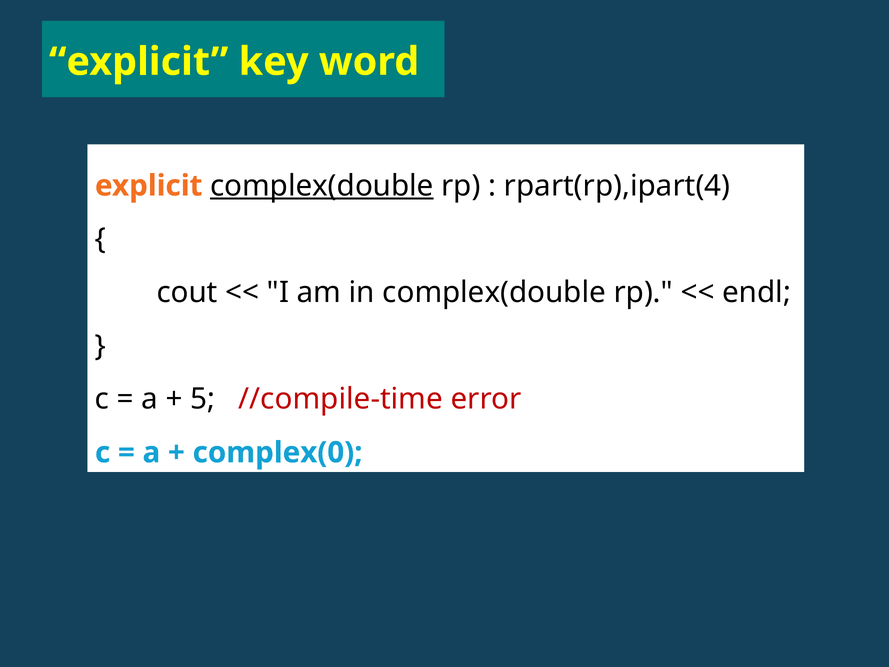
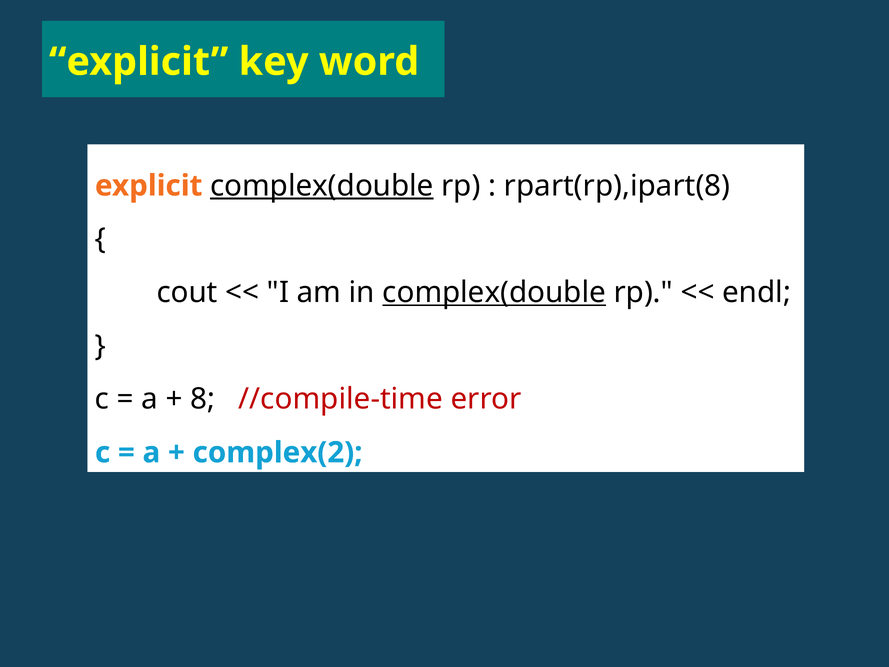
rpart(rp),ipart(4: rpart(rp),ipart(4 -> rpart(rp),ipart(8
complex(double at (494, 292) underline: none -> present
5: 5 -> 8
complex(0: complex(0 -> complex(2
